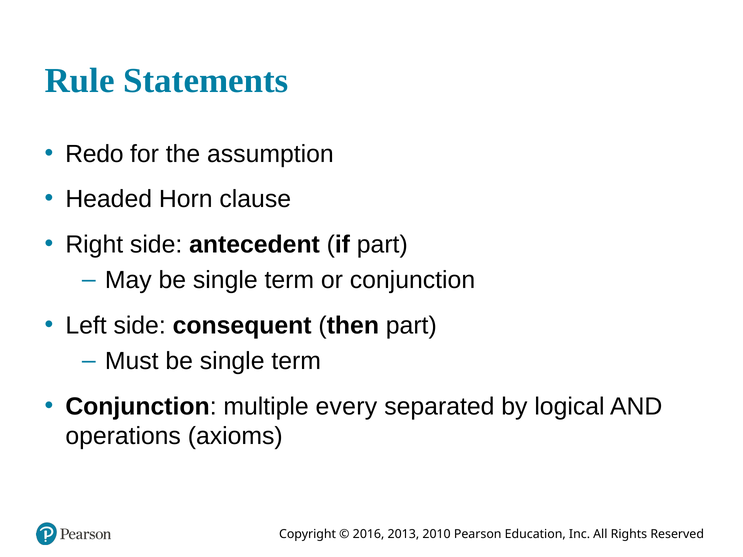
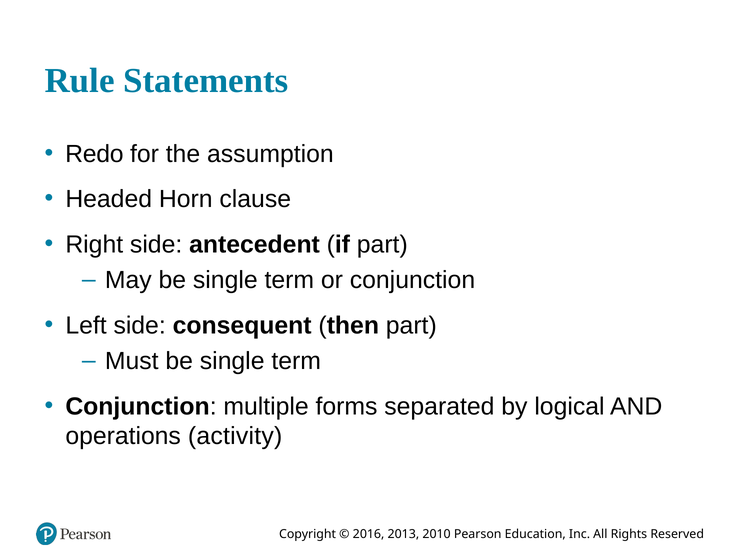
every: every -> forms
axioms: axioms -> activity
